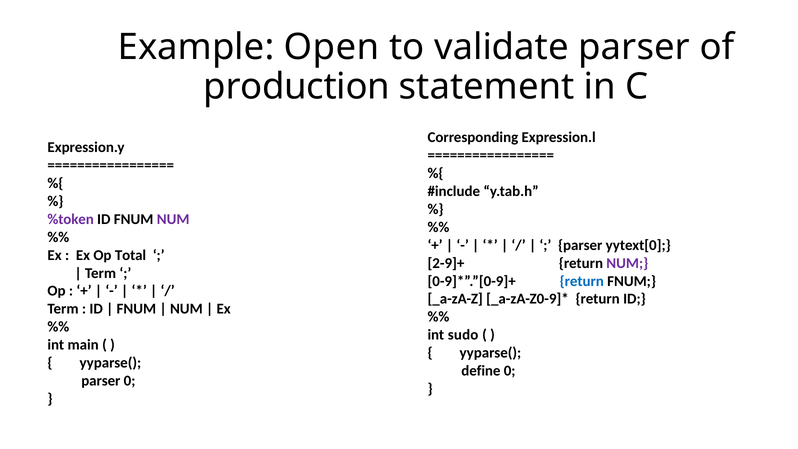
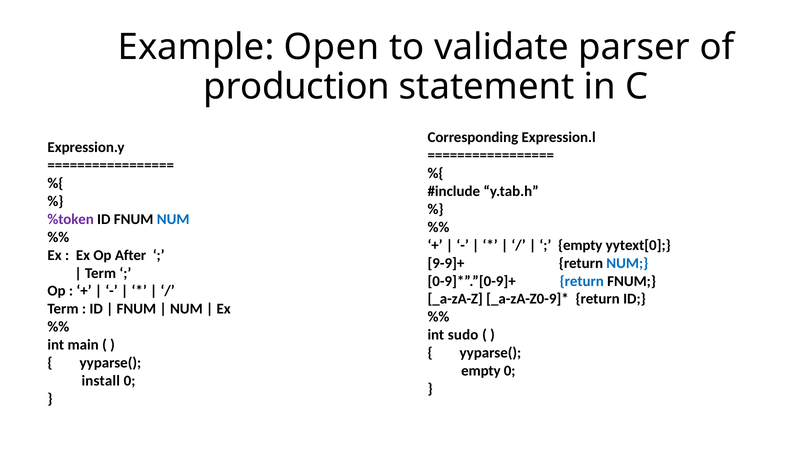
NUM at (173, 219) colour: purple -> blue
parser at (580, 245): parser -> empty
Total: Total -> After
2-9]+: 2-9]+ -> 9-9]+
NUM at (627, 263) colour: purple -> blue
define at (481, 371): define -> empty
parser at (101, 381): parser -> install
